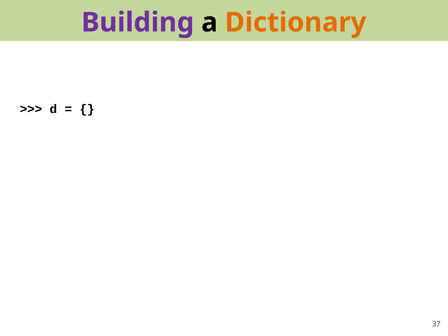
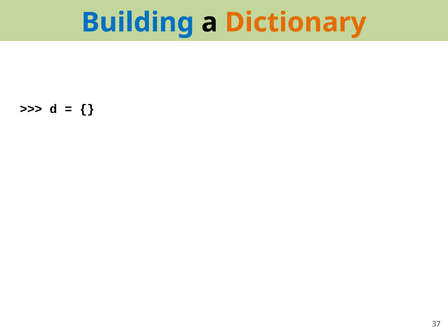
Building colour: purple -> blue
